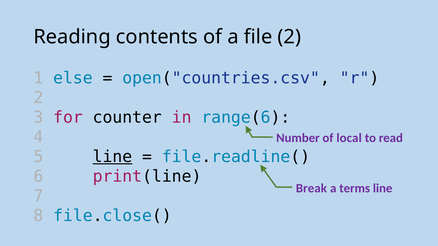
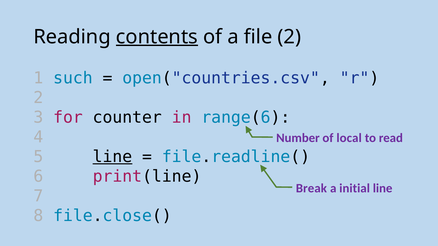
contents underline: none -> present
else: else -> such
terms: terms -> initial
